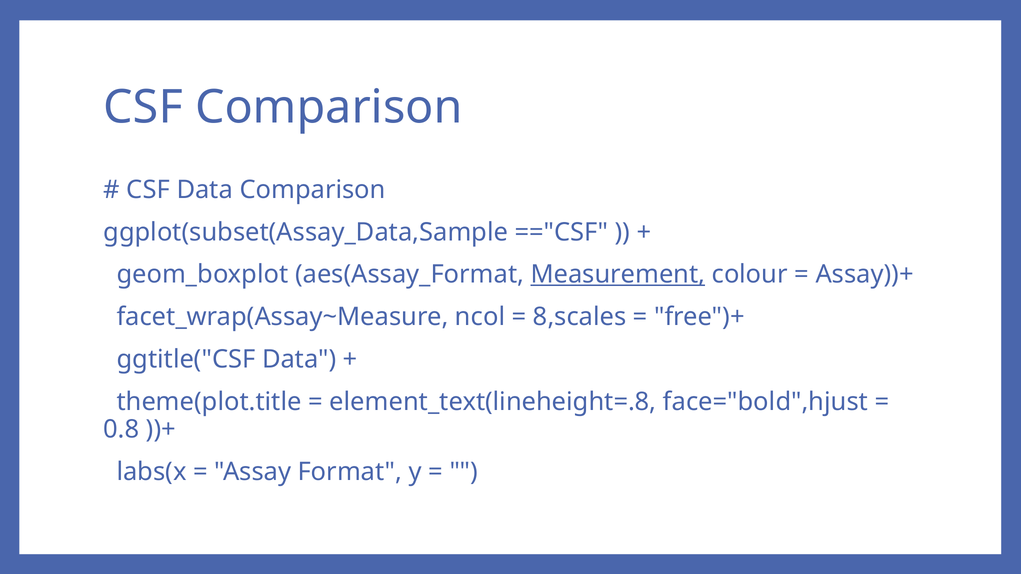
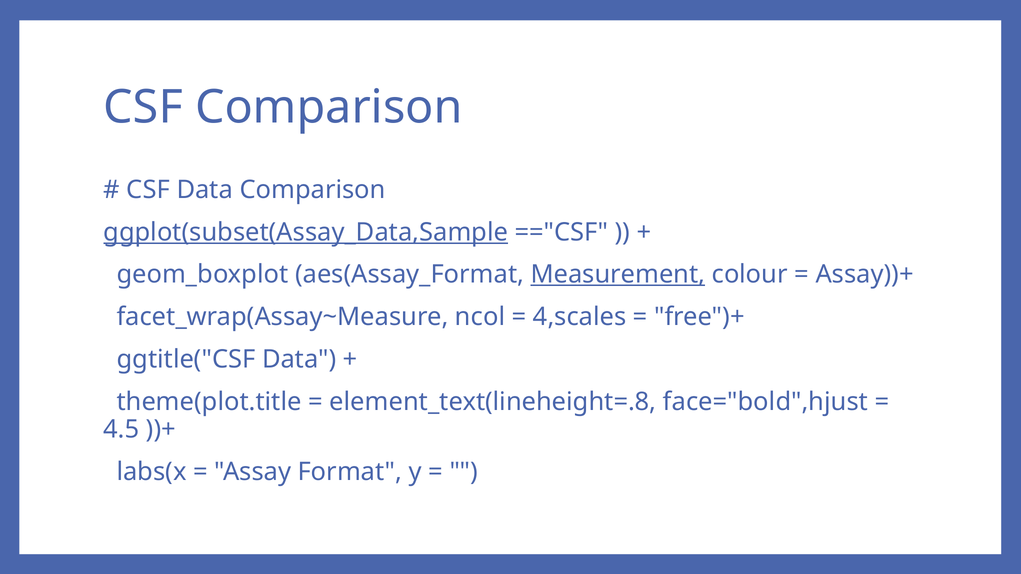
ggplot(subset(Assay_Data,Sample underline: none -> present
8,scales: 8,scales -> 4,scales
0.8: 0.8 -> 4.5
